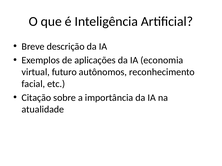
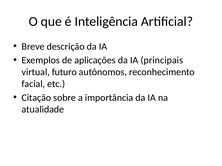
economia: economia -> principais
